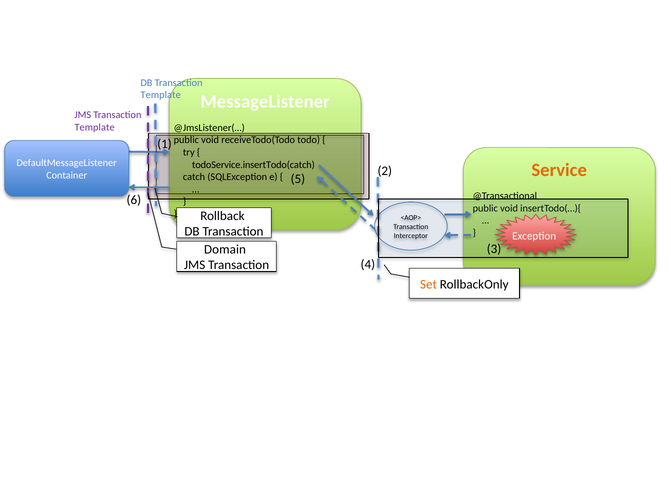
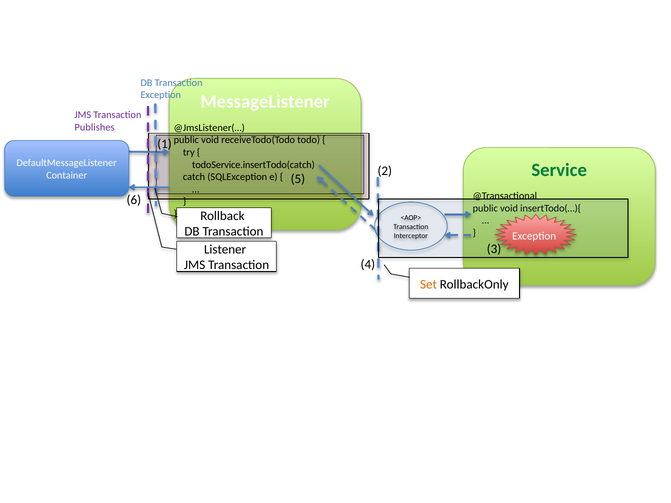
Template at (161, 95): Template -> Exception
Template at (95, 127): Template -> Publishes
Service colour: orange -> green
Domain: Domain -> Listener
